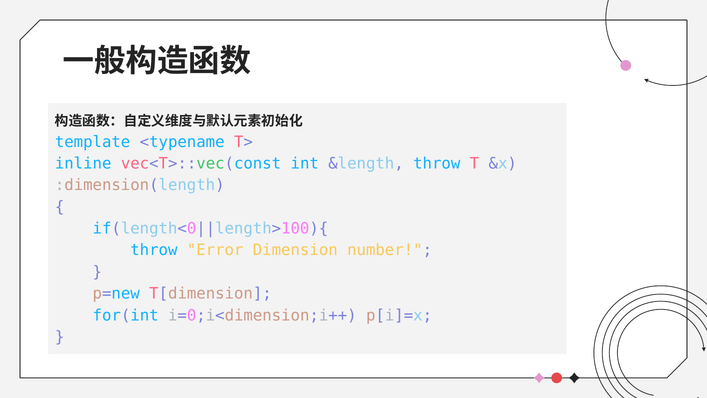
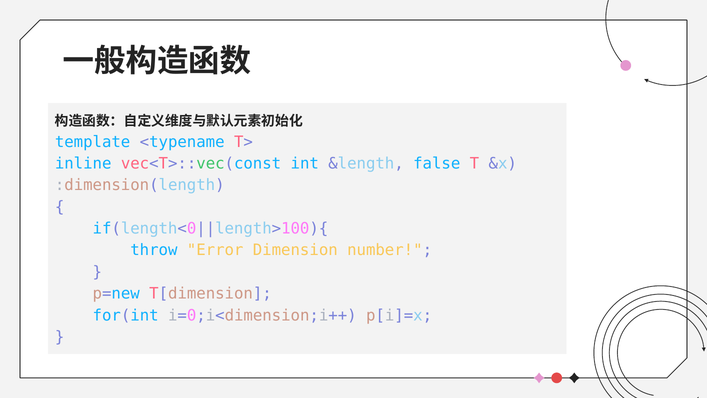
&length throw: throw -> false
